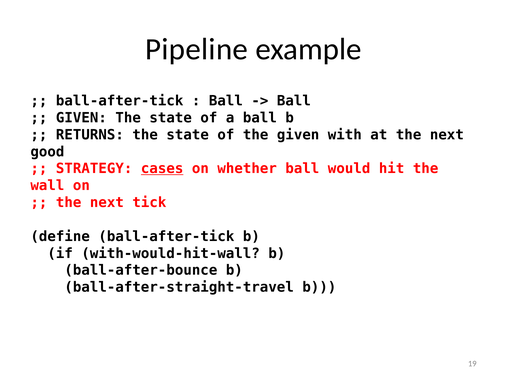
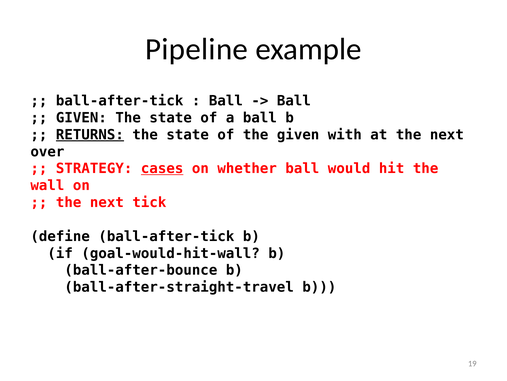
RETURNS underline: none -> present
good: good -> over
with-would-hit-wall: with-would-hit-wall -> goal-would-hit-wall
